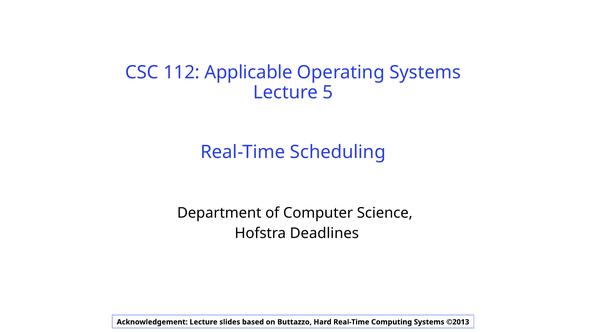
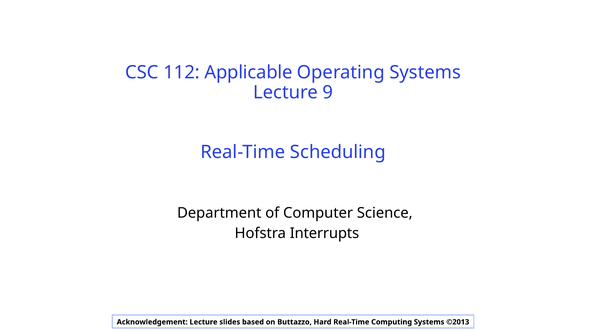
5: 5 -> 9
Deadlines: Deadlines -> Interrupts
